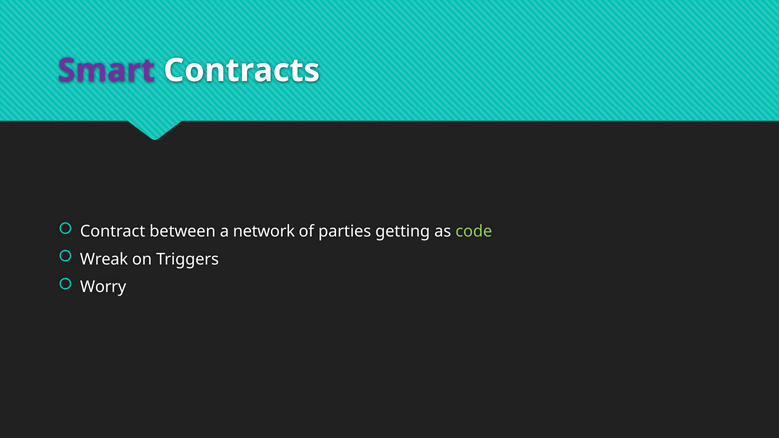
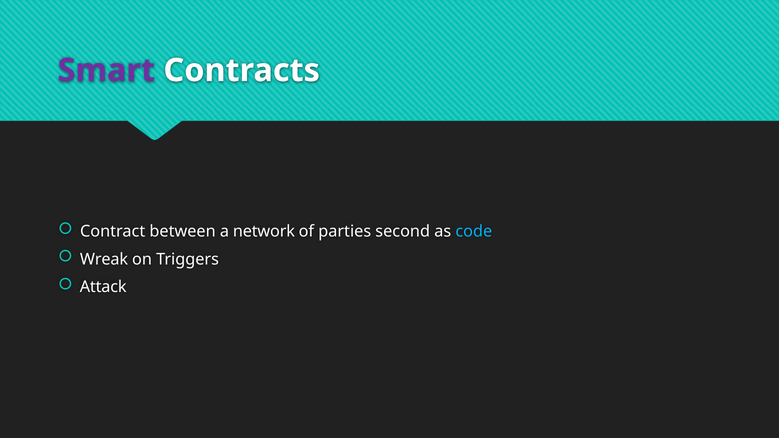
getting: getting -> second
code colour: light green -> light blue
Worry: Worry -> Attack
